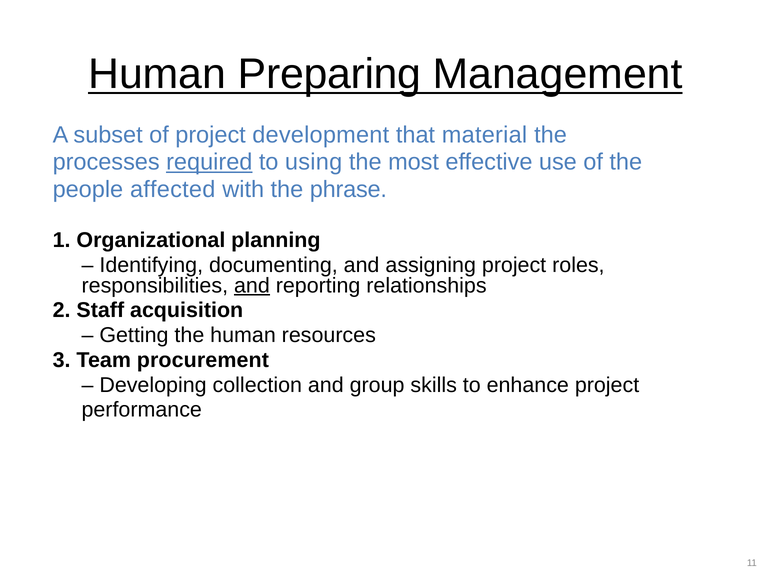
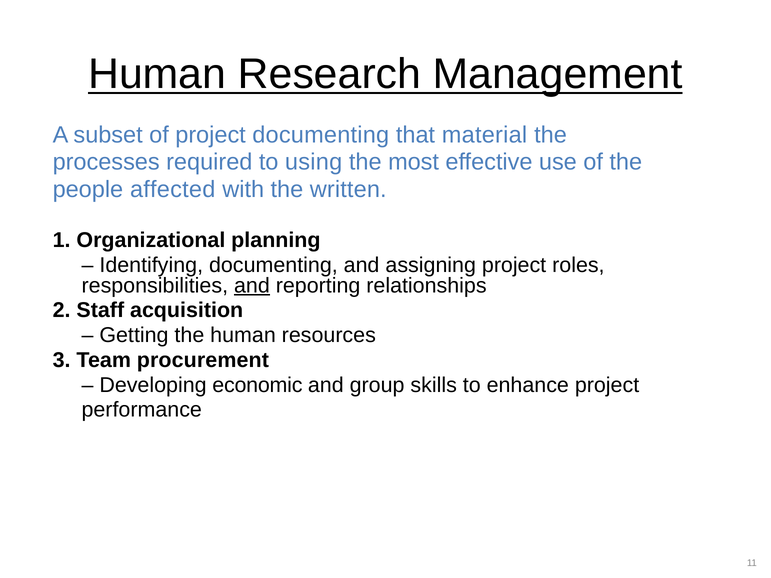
Preparing: Preparing -> Research
project development: development -> documenting
required underline: present -> none
phrase: phrase -> written
collection: collection -> economic
